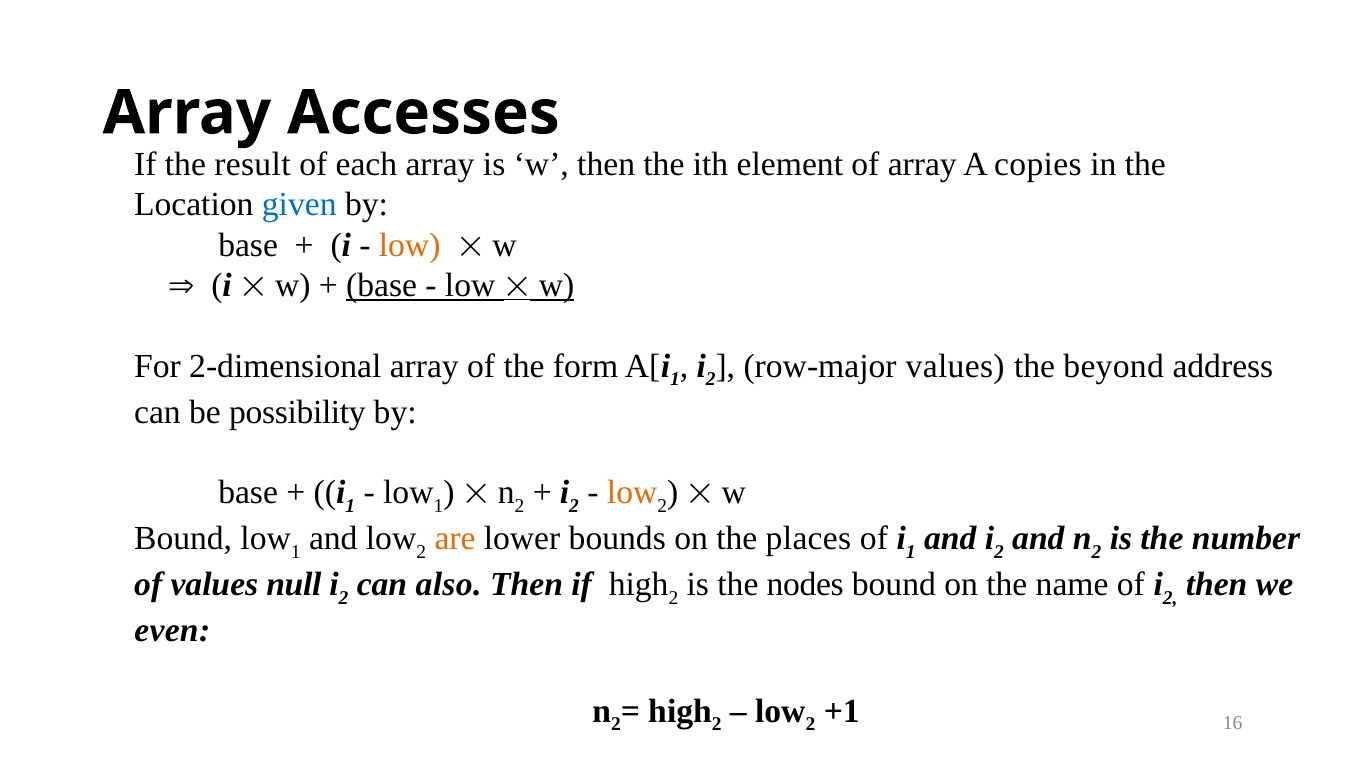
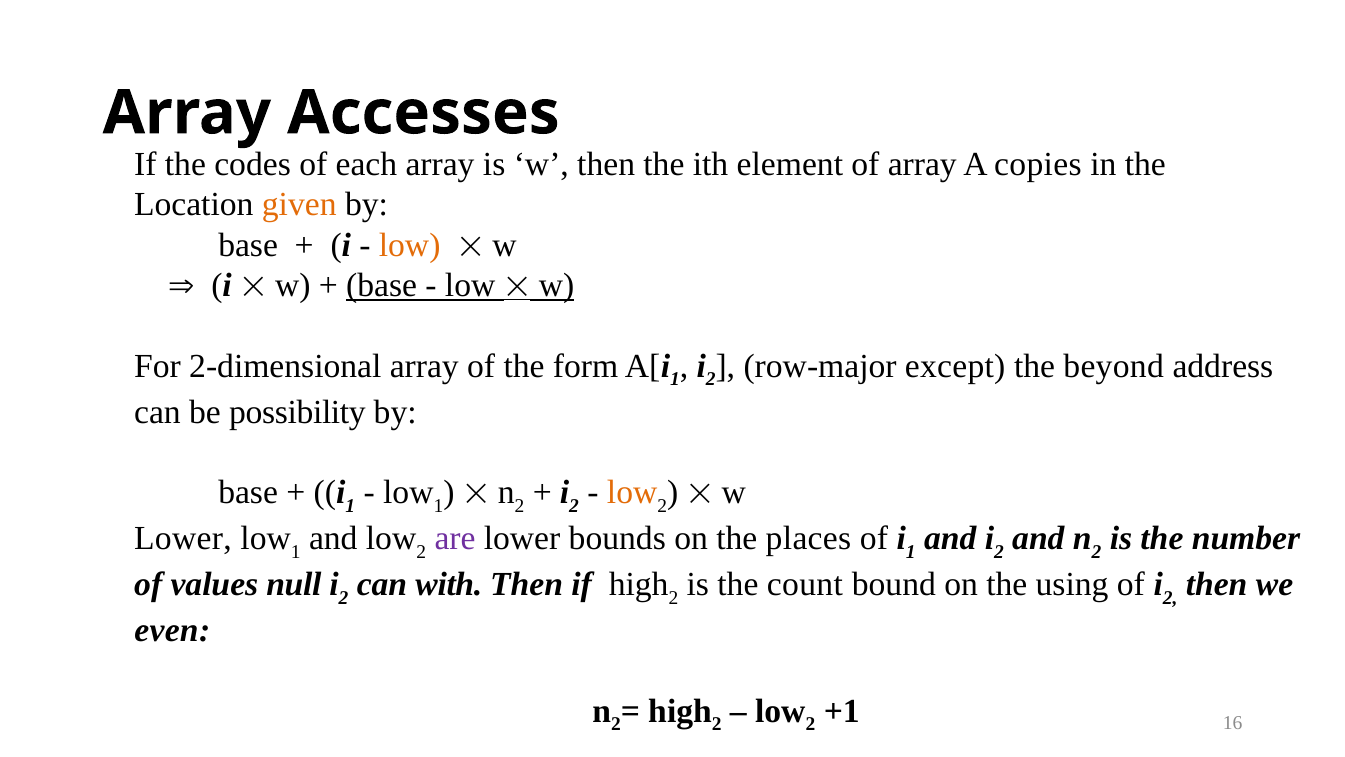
result: result -> codes
given colour: blue -> orange
row-major values: values -> except
Bound at (183, 538): Bound -> Lower
are colour: orange -> purple
also: also -> with
nodes: nodes -> count
name: name -> using
